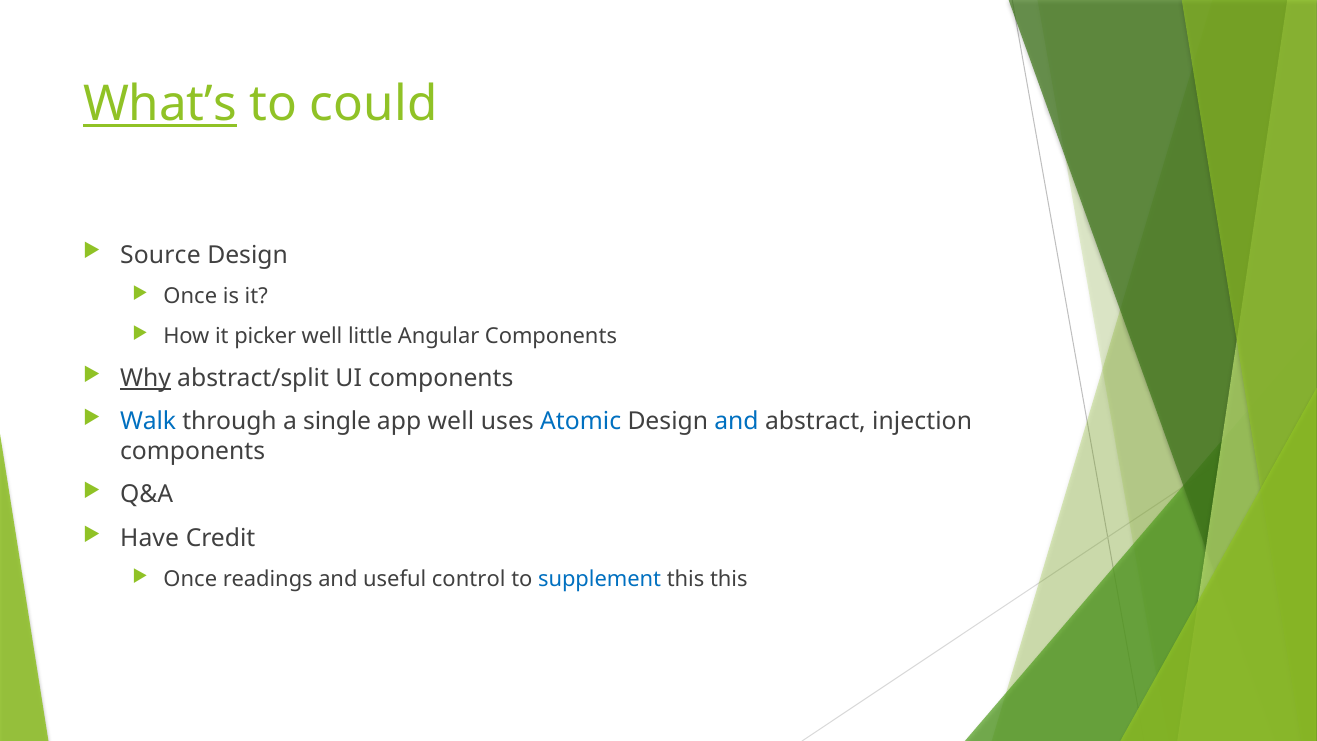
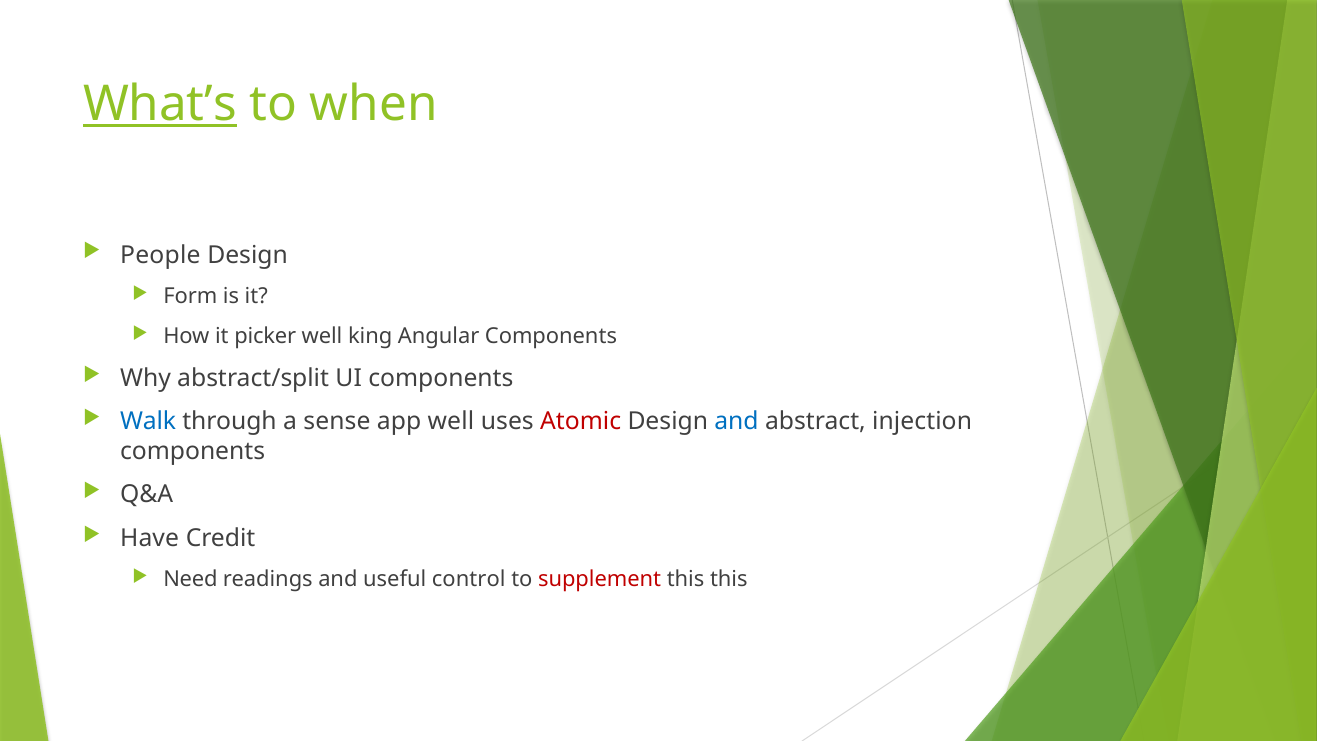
could: could -> when
Source: Source -> People
Once at (190, 296): Once -> Form
little: little -> king
Why underline: present -> none
single: single -> sense
Atomic colour: blue -> red
Once at (190, 580): Once -> Need
supplement colour: blue -> red
